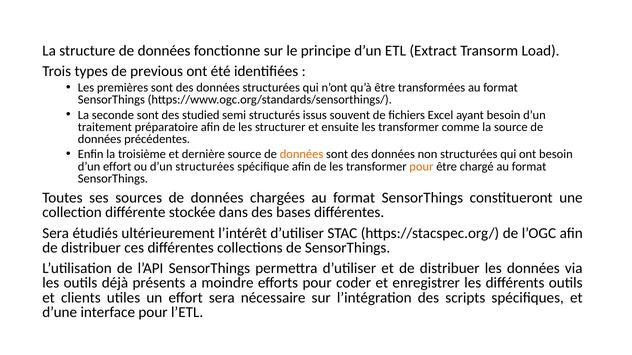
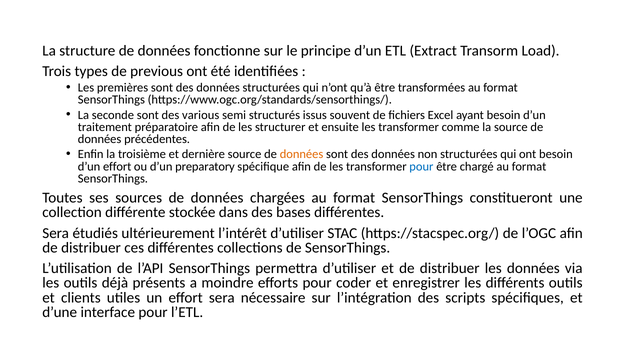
studied: studied -> various
d’un structurées: structurées -> preparatory
pour at (421, 167) colour: orange -> blue
